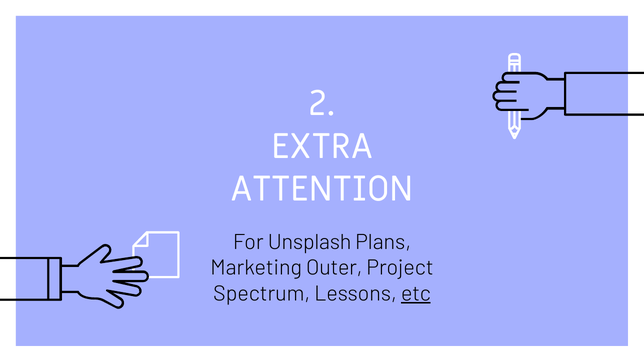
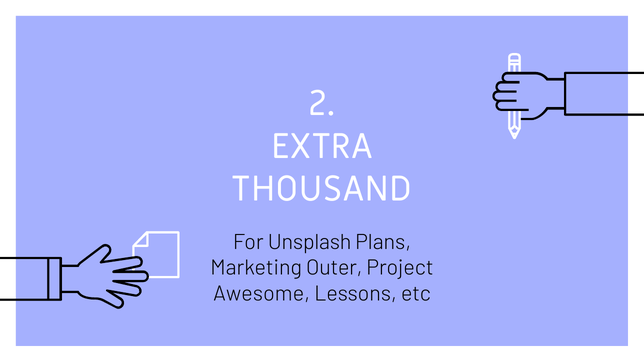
ATTENTION: ATTENTION -> THOUSAND
Spectrum: Spectrum -> Awesome
etc underline: present -> none
